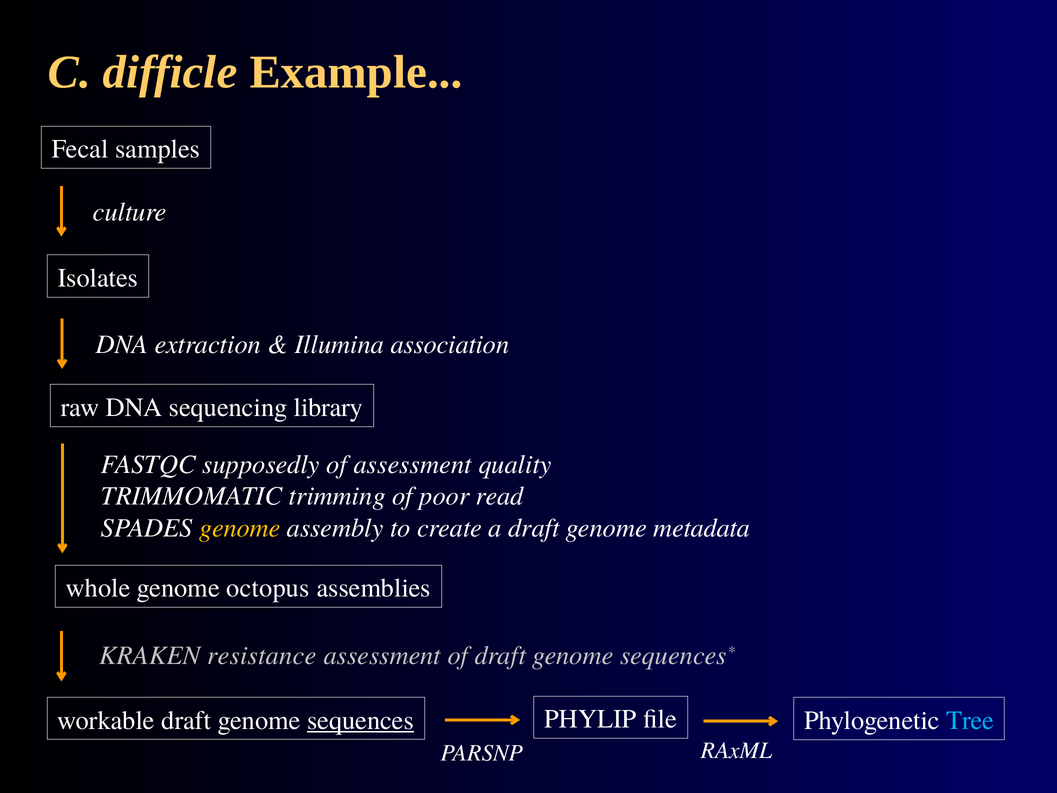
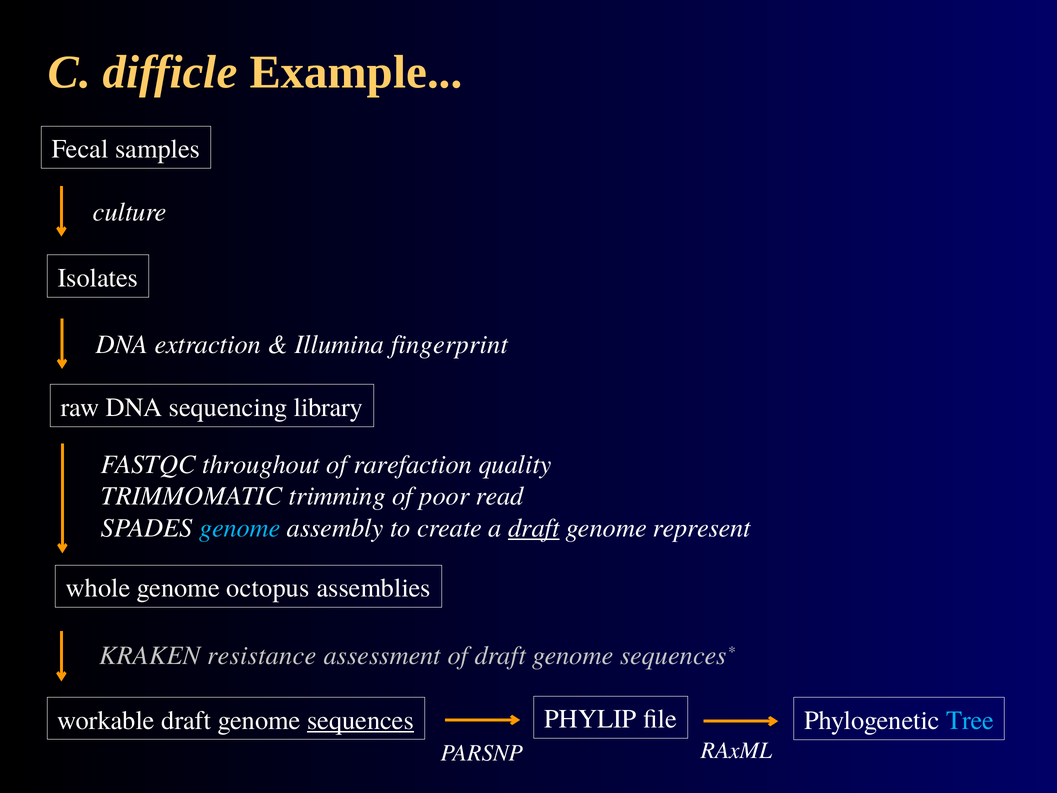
association: association -> fingerprint
supposedly: supposedly -> throughout
of assessment: assessment -> rarefaction
genome at (240, 528) colour: yellow -> light blue
draft at (534, 528) underline: none -> present
metadata: metadata -> represent
